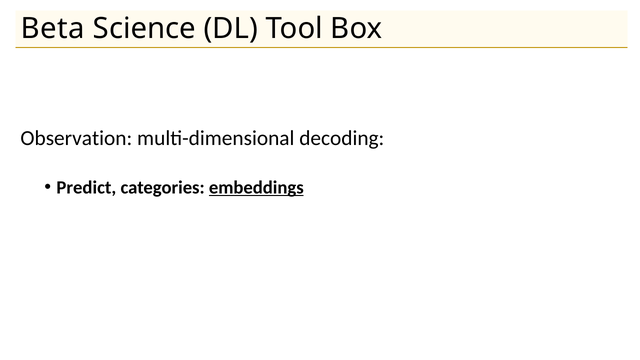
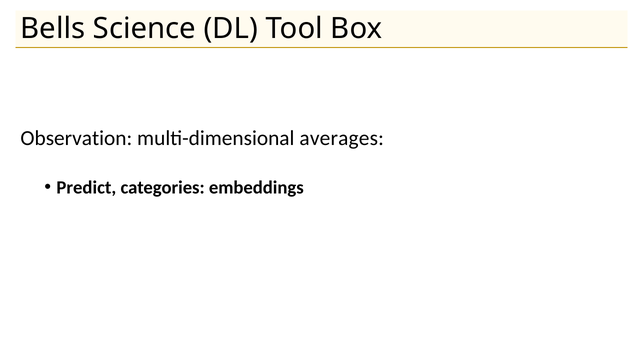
Beta: Beta -> Bells
decoding: decoding -> averages
embeddings underline: present -> none
